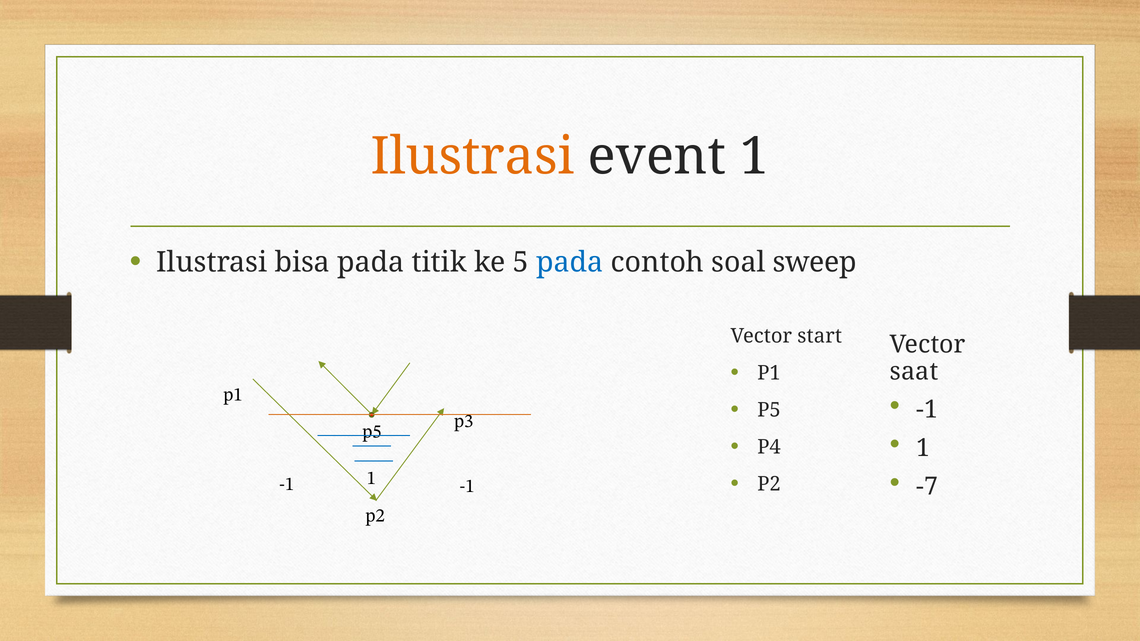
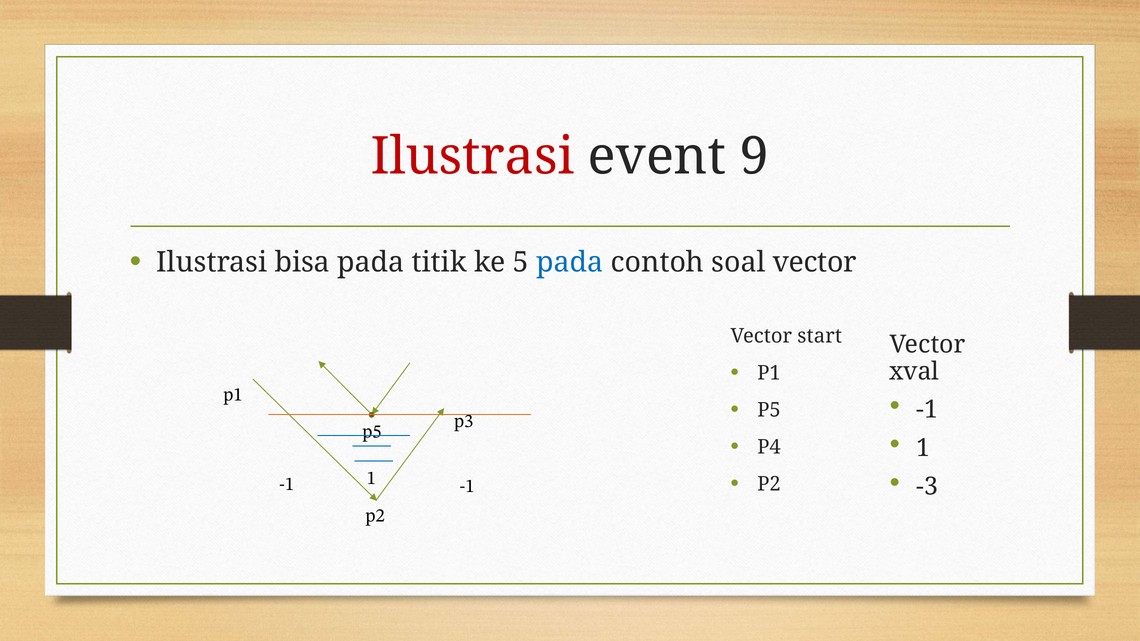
Ilustrasi at (472, 156) colour: orange -> red
event 1: 1 -> 9
soal sweep: sweep -> vector
saat: saat -> xval
-7: -7 -> -3
